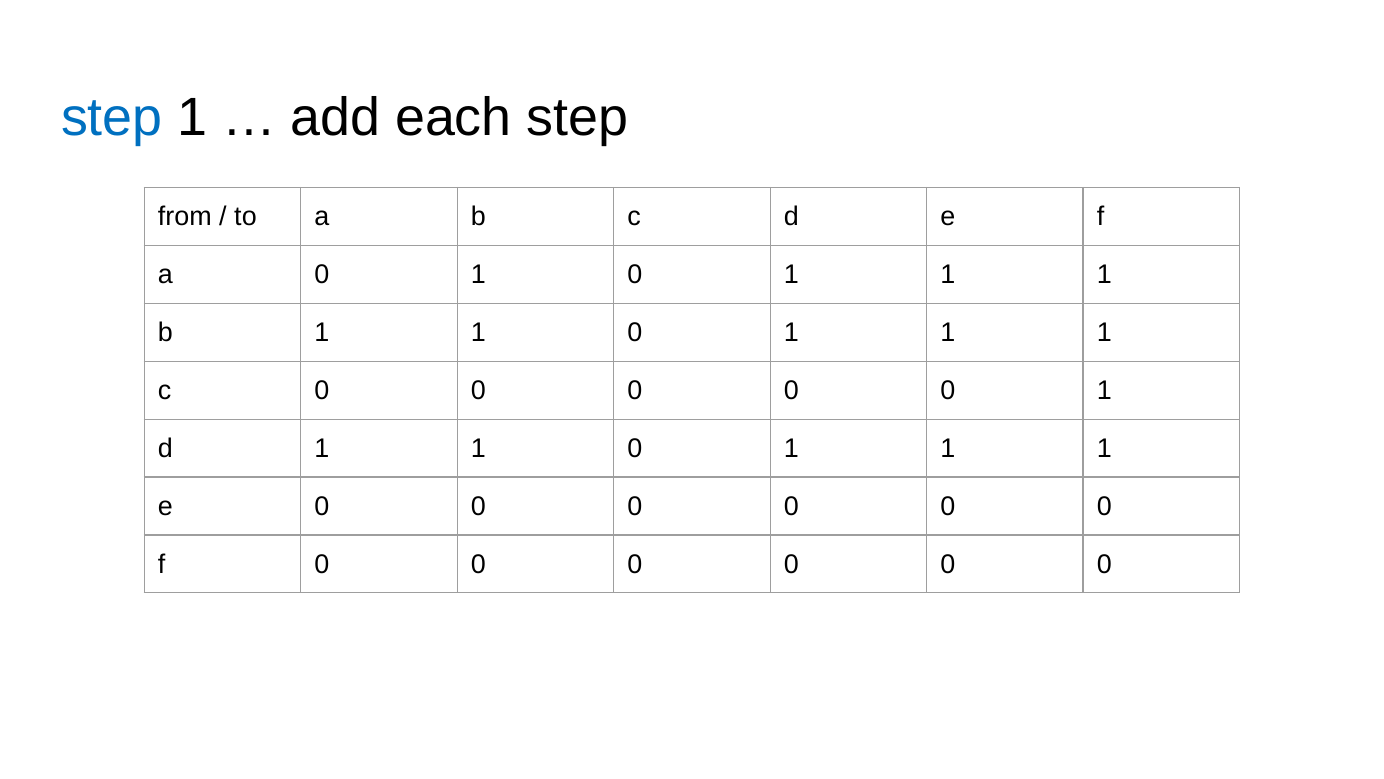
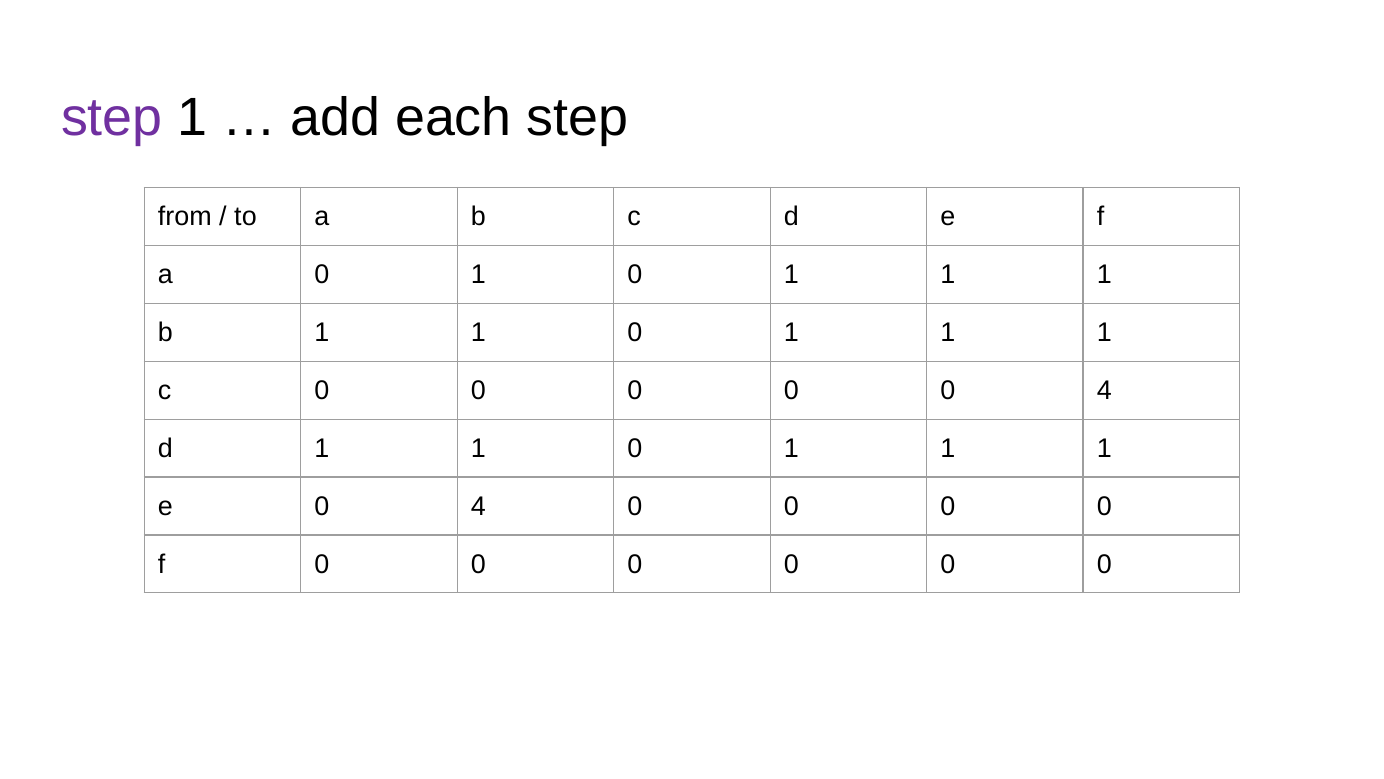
step at (112, 117) colour: blue -> purple
0 0 1: 1 -> 4
e 0 0: 0 -> 4
